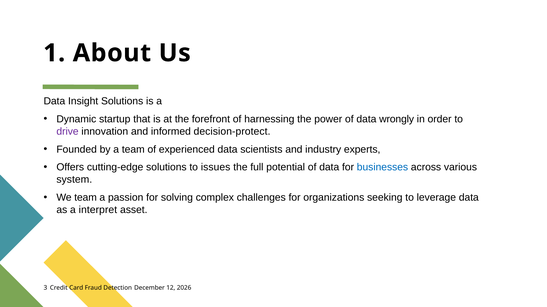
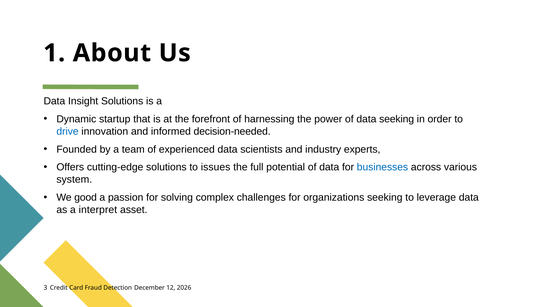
data wrongly: wrongly -> seeking
drive colour: purple -> blue
decision-protect: decision-protect -> decision-needed
We team: team -> good
